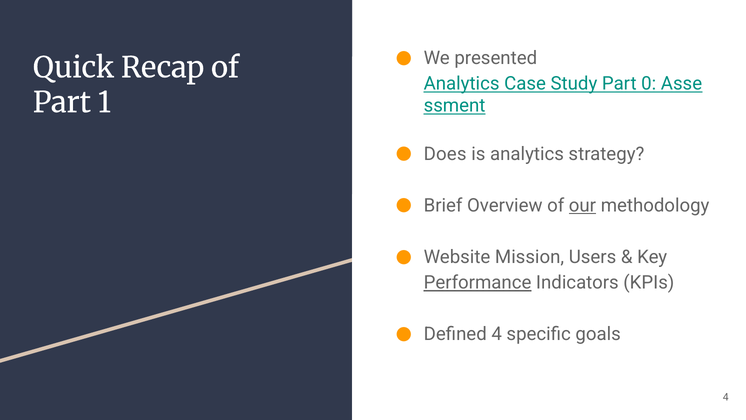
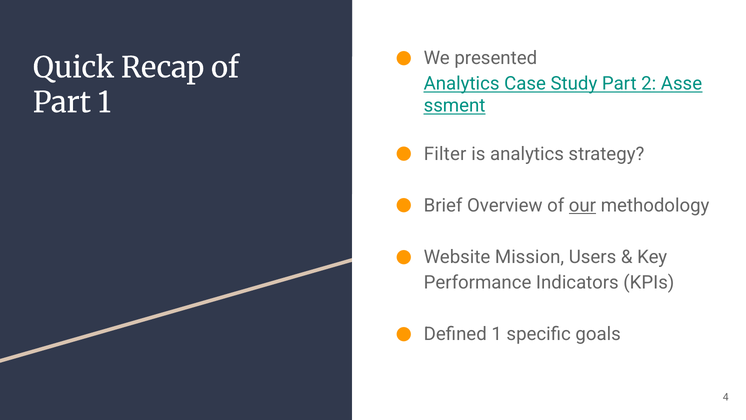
0: 0 -> 2
Does: Does -> Filter
Performance underline: present -> none
Defined 4: 4 -> 1
